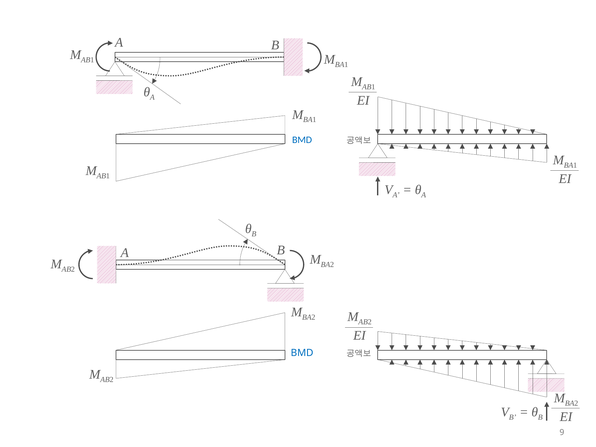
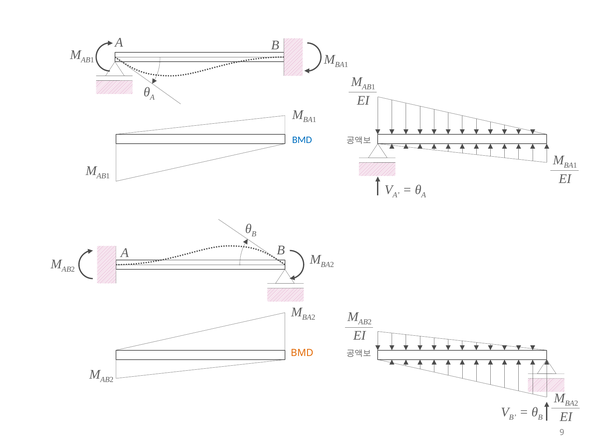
BMD at (302, 353) colour: blue -> orange
